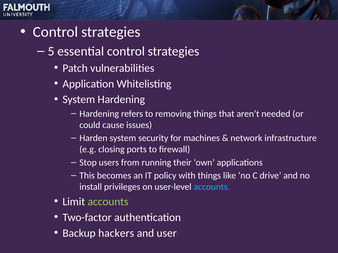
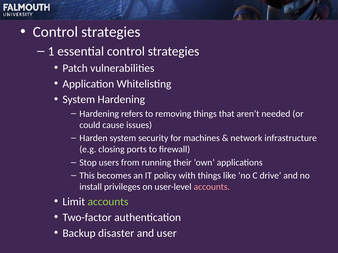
5: 5 -> 1
accounts at (212, 187) colour: light blue -> pink
hackers: hackers -> disaster
